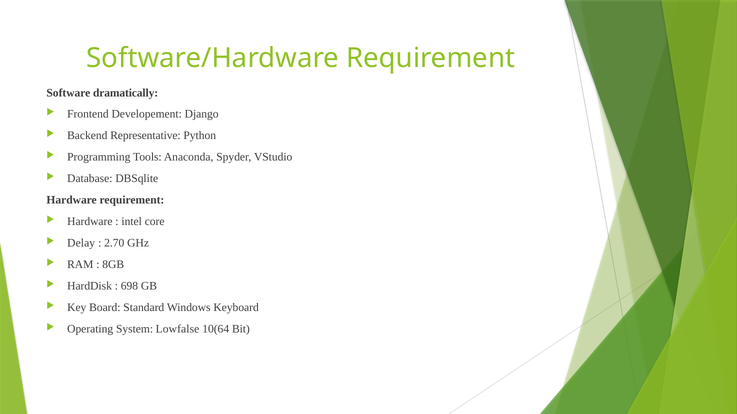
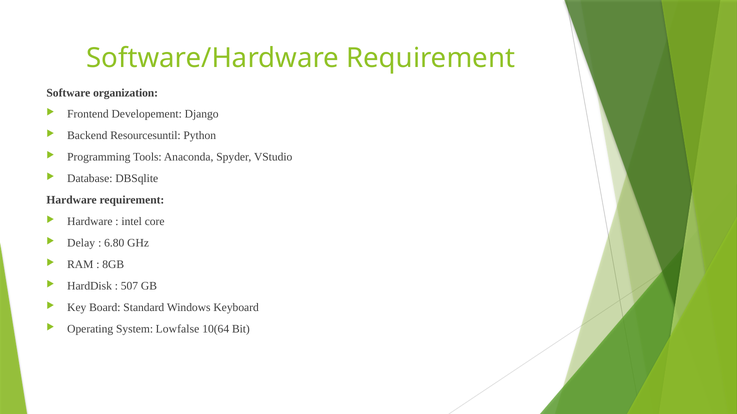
dramatically: dramatically -> organization
Representative: Representative -> Resourcesuntil
2.70: 2.70 -> 6.80
698: 698 -> 507
